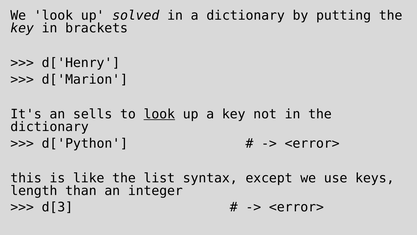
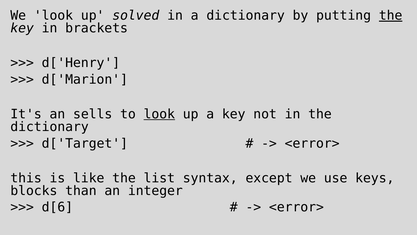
the at (391, 16) underline: none -> present
d['Python: d['Python -> d['Target
length: length -> blocks
d[3: d[3 -> d[6
